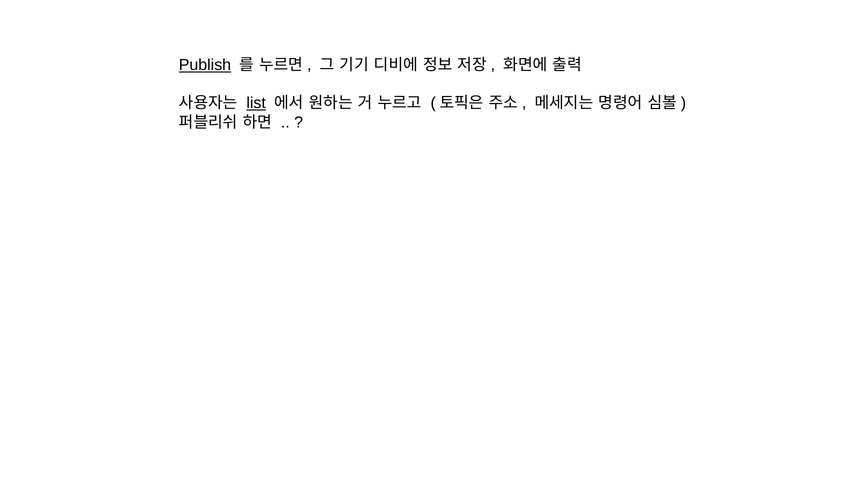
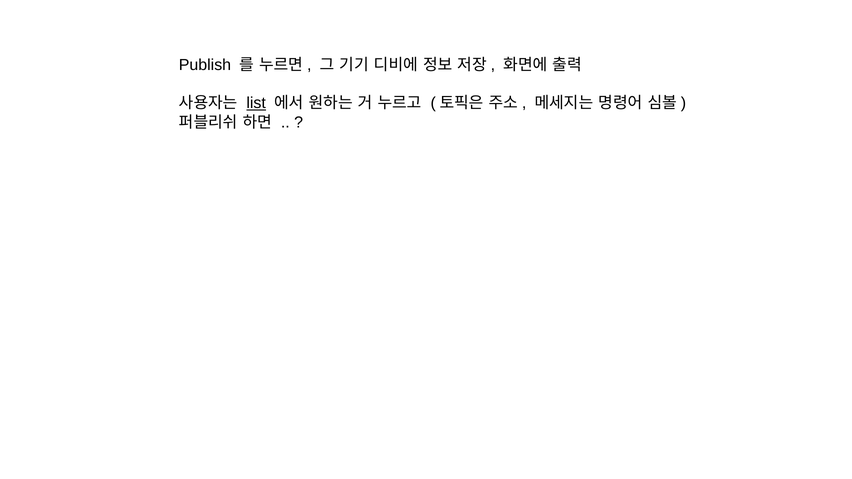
Publish underline: present -> none
